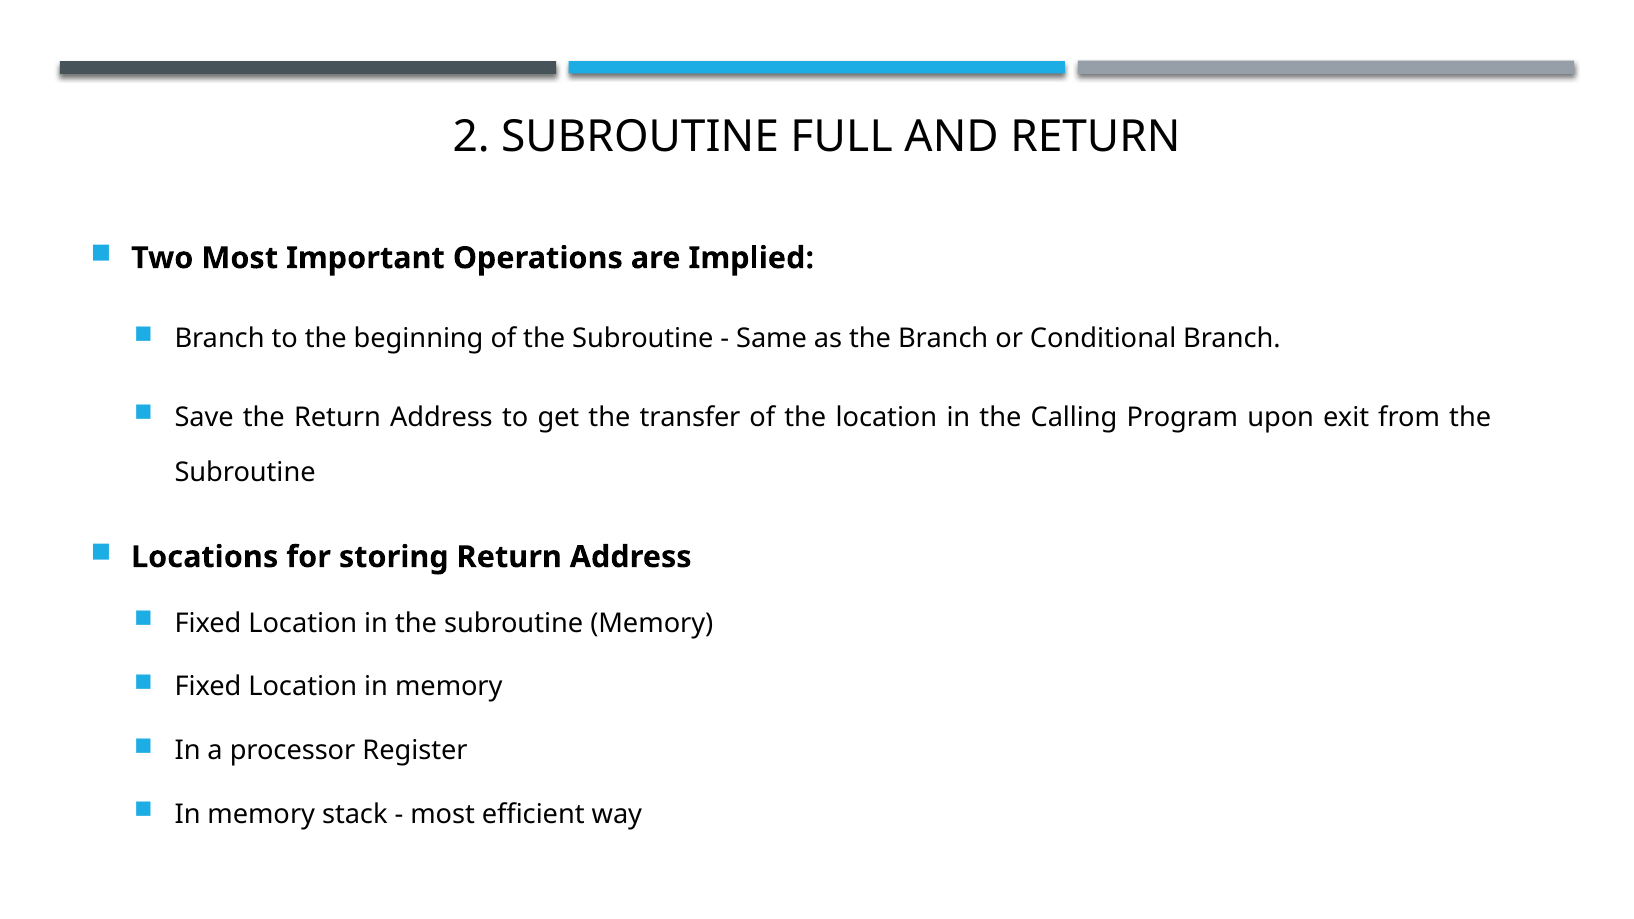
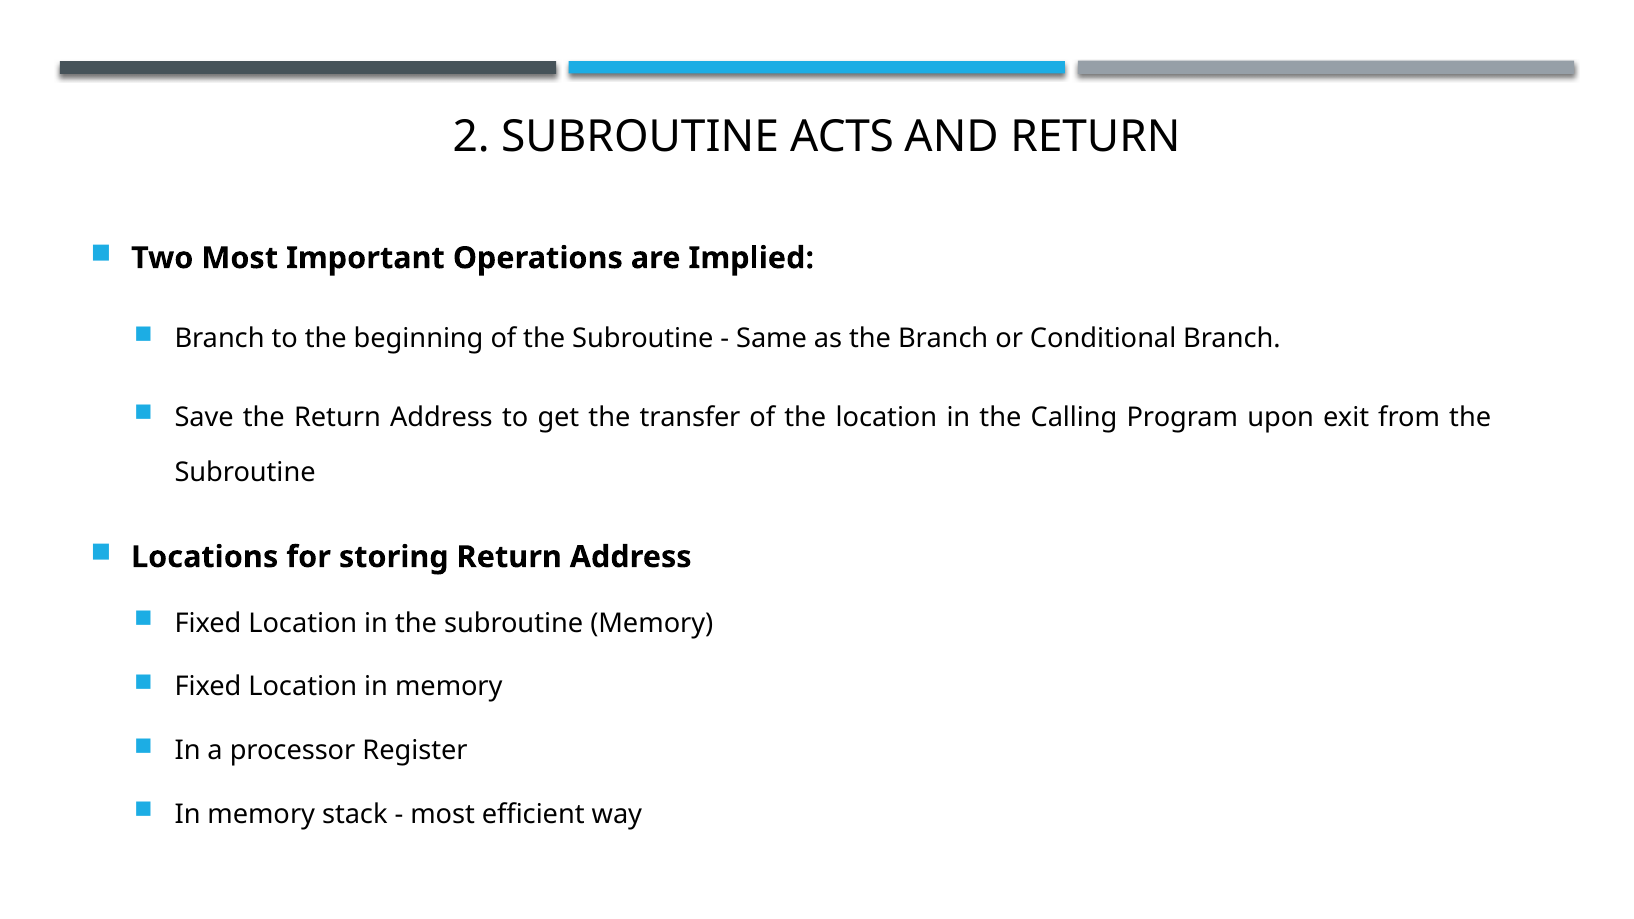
FULL: FULL -> ACTS
